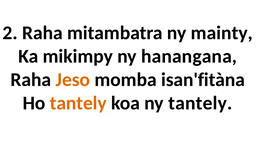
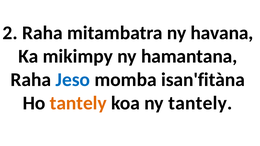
mainty: mainty -> havana
hanangana: hanangana -> hamantana
Jeso colour: orange -> blue
